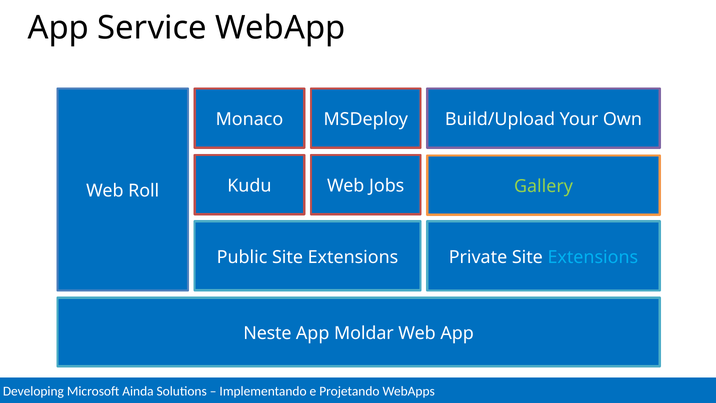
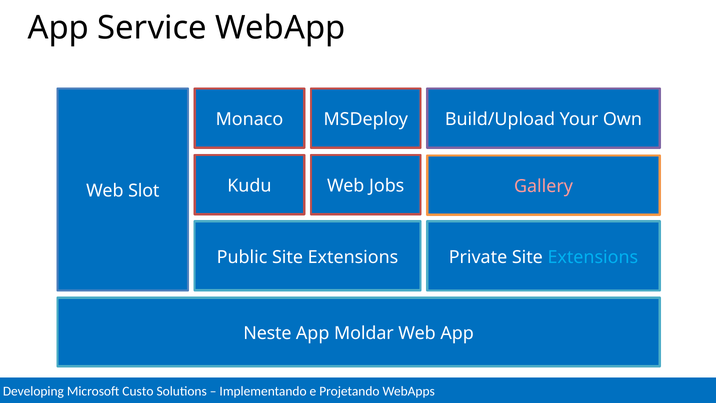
Gallery colour: light green -> pink
Roll: Roll -> Slot
Ainda: Ainda -> Custo
